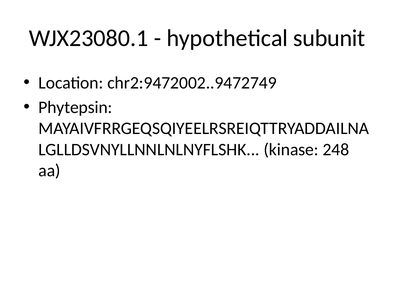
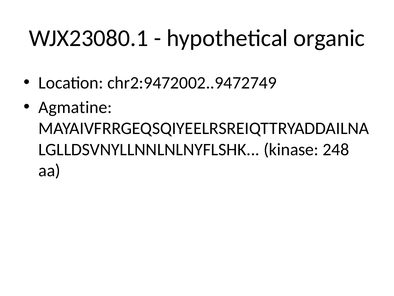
subunit: subunit -> organic
Phytepsin: Phytepsin -> Agmatine
